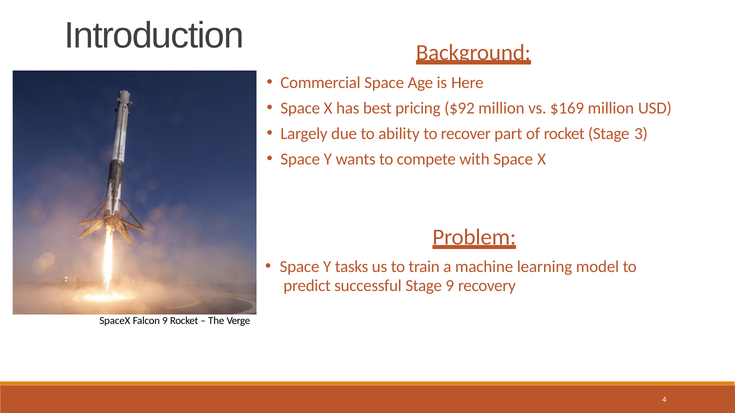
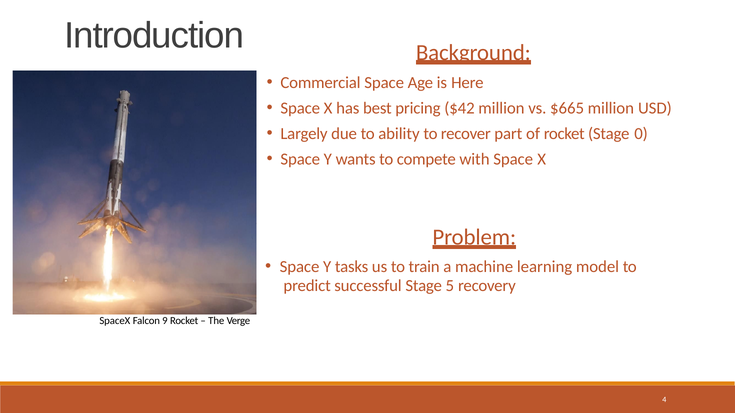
$92: $92 -> $42
$169: $169 -> $665
3: 3 -> 0
Stage 9: 9 -> 5
